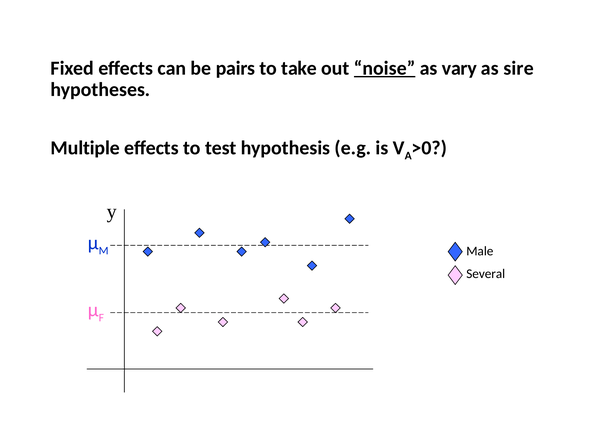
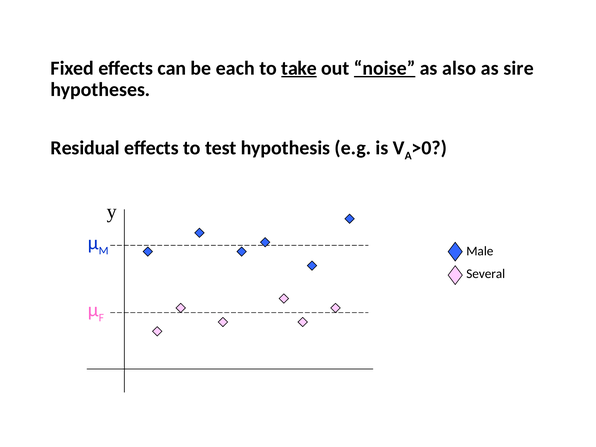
pairs: pairs -> each
take underline: none -> present
vary: vary -> also
Multiple: Multiple -> Residual
